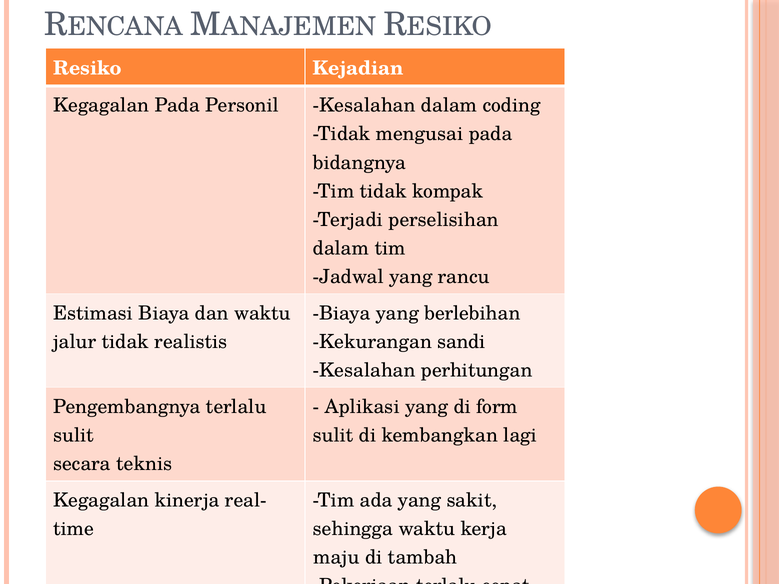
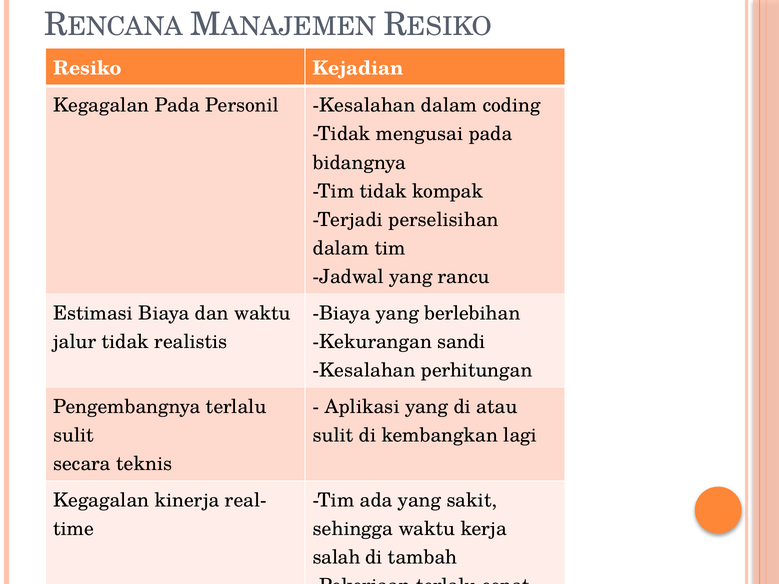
form: form -> atau
maju: maju -> salah
